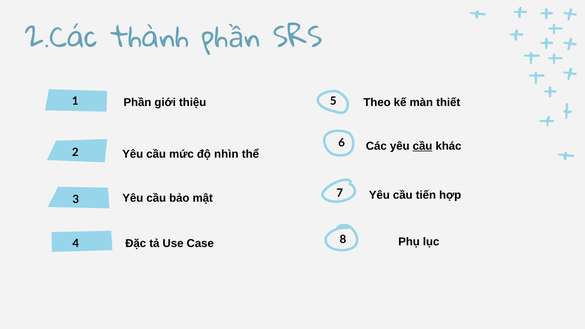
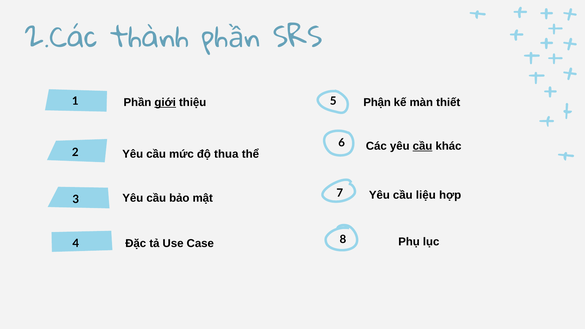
giới underline: none -> present
Theo: Theo -> Phận
nhìn: nhìn -> thua
tiến: tiến -> liệu
